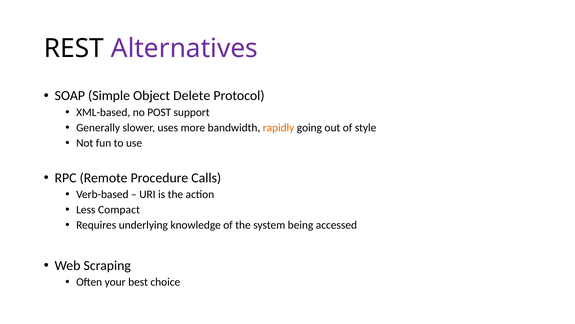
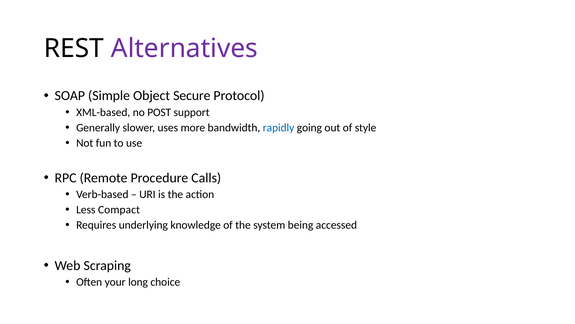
Delete: Delete -> Secure
rapidly colour: orange -> blue
best: best -> long
